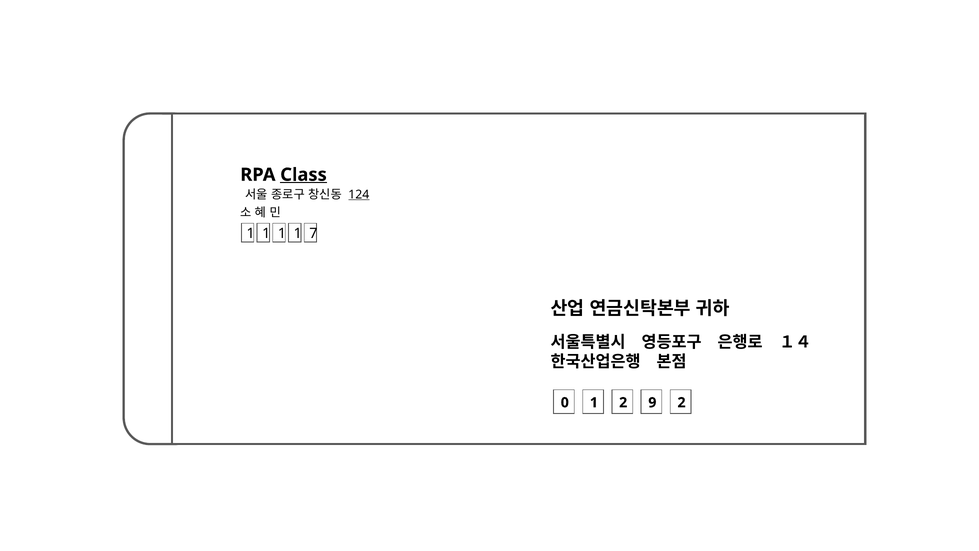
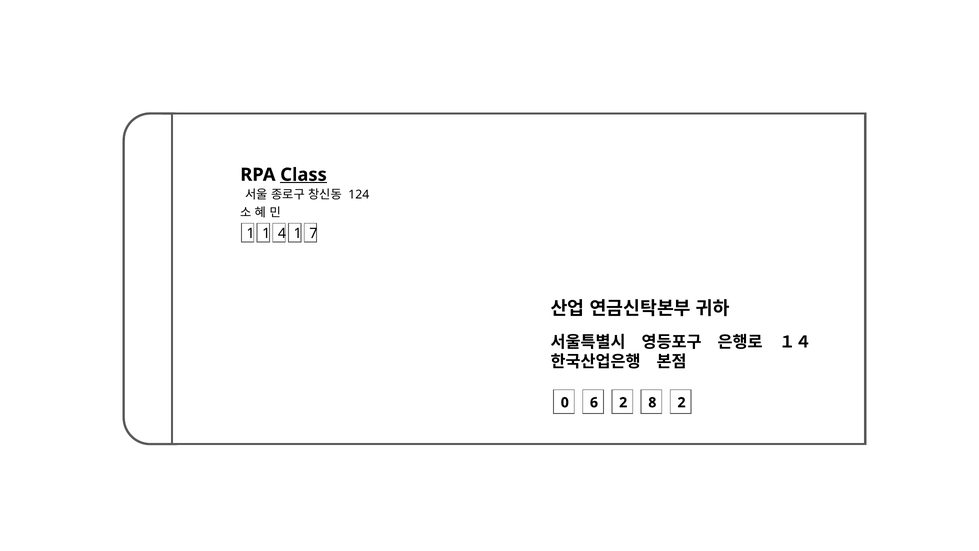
124 underline: present -> none
1 at (282, 233): 1 -> 4
0 1: 1 -> 6
9: 9 -> 8
